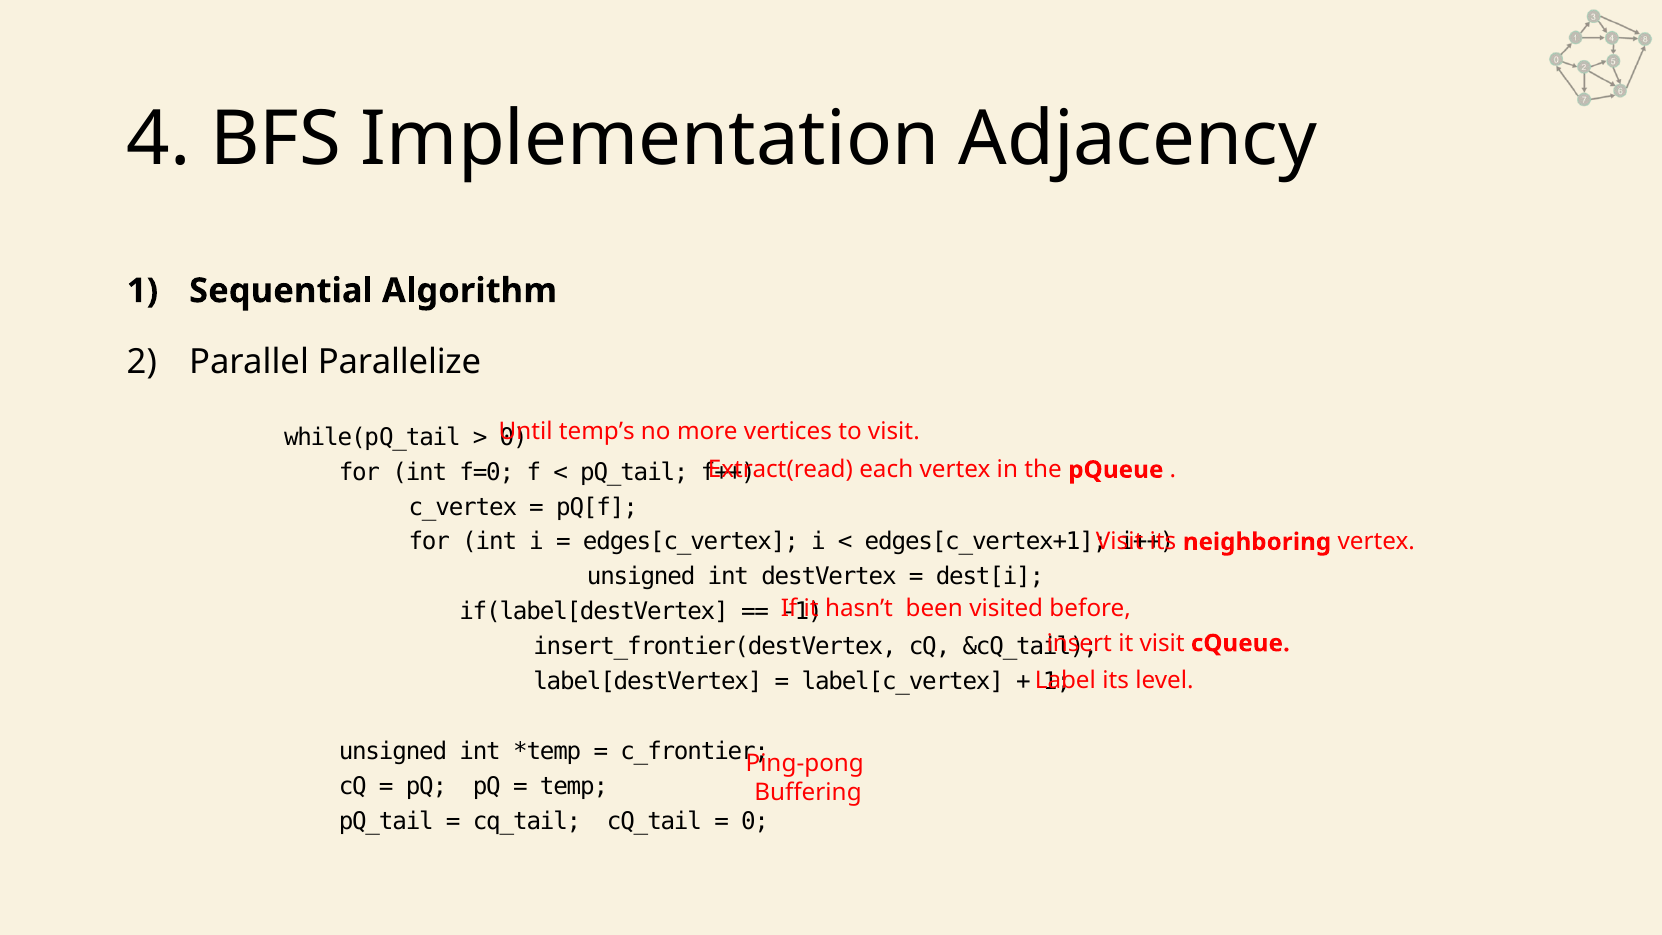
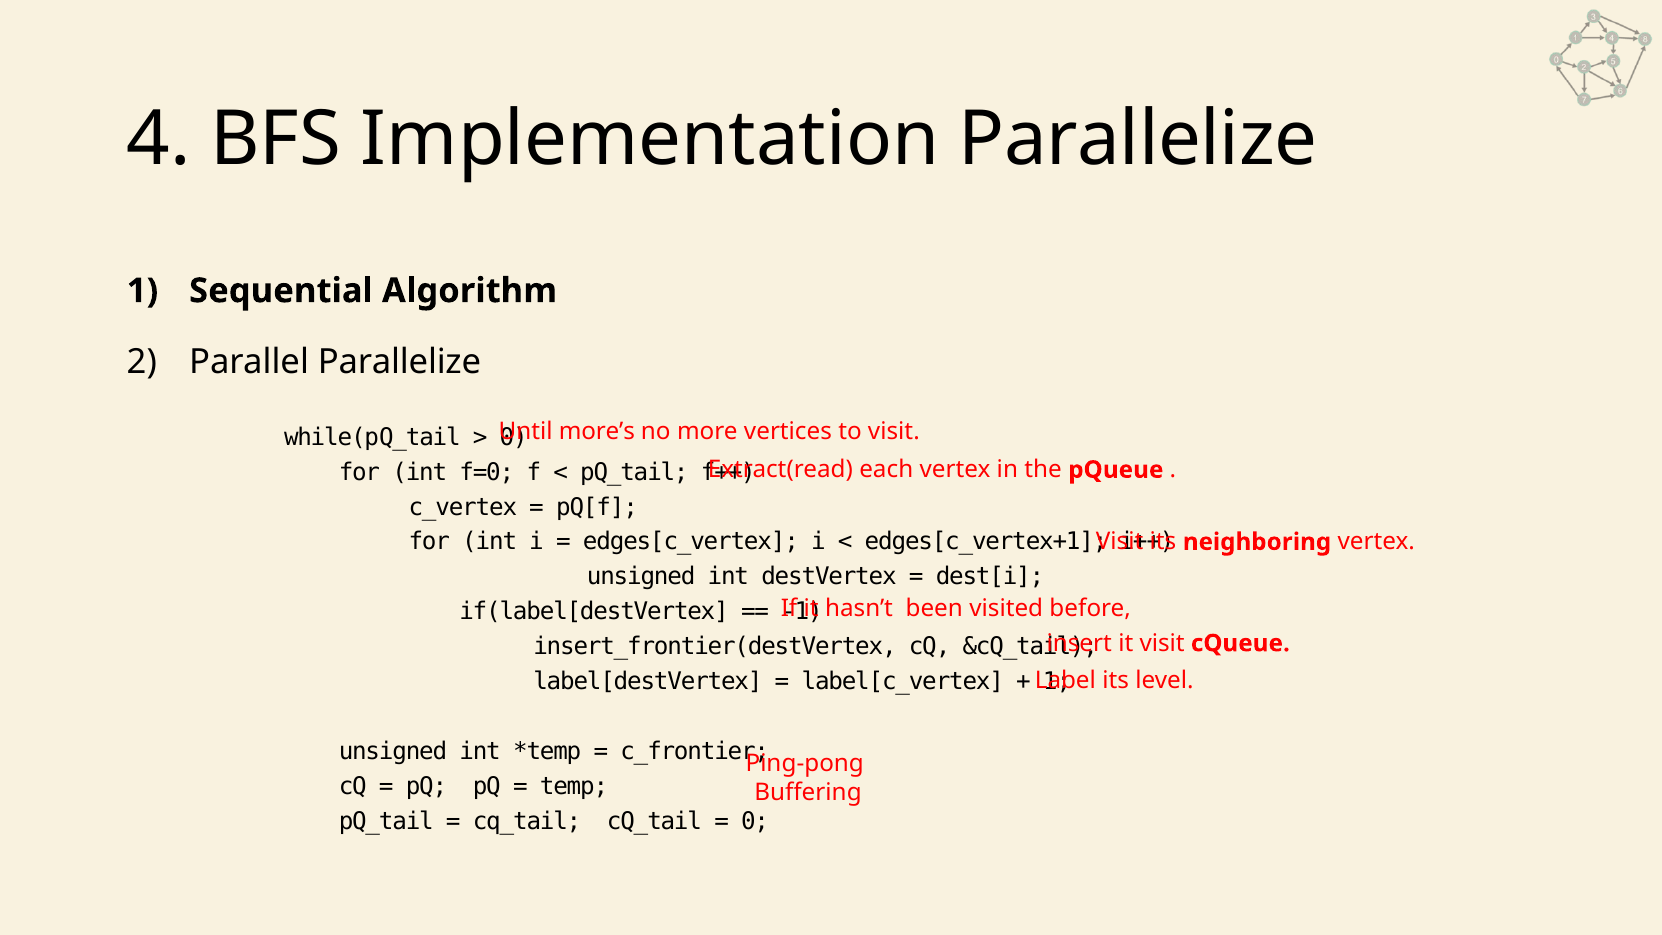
Implementation Adjacency: Adjacency -> Parallelize
temp’s: temp’s -> more’s
